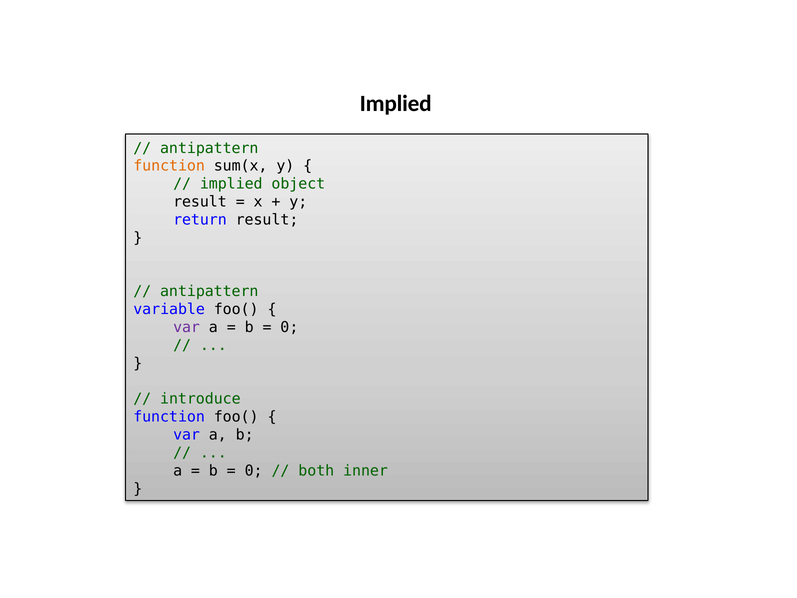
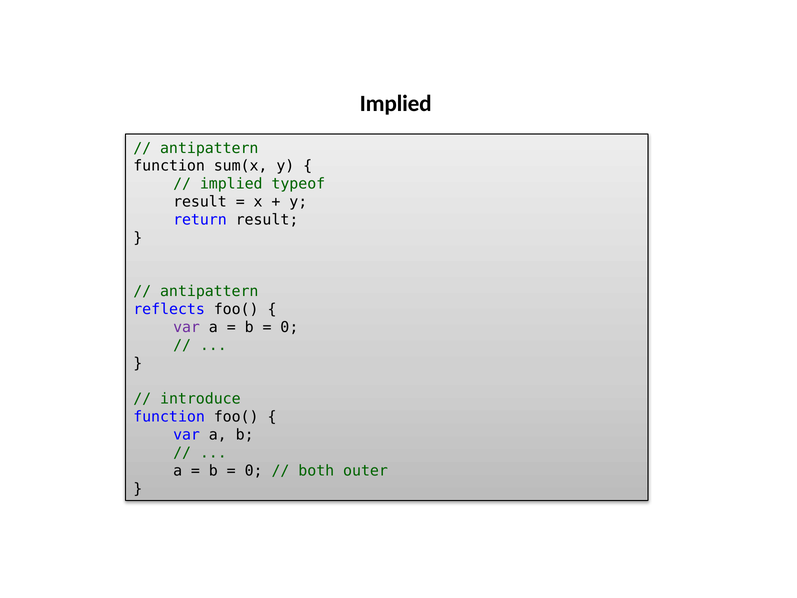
function at (169, 166) colour: orange -> black
object: object -> typeof
variable: variable -> reflects
inner: inner -> outer
